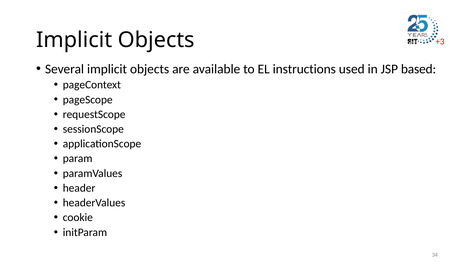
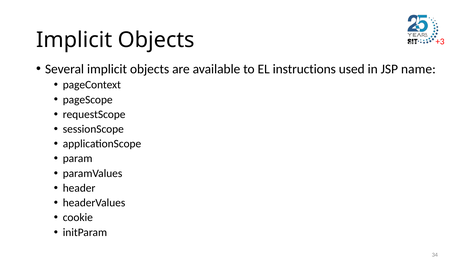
based: based -> name
